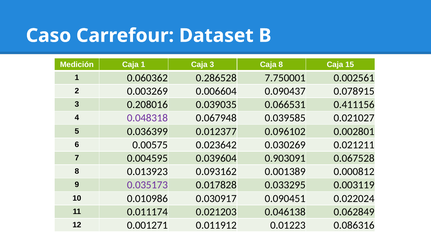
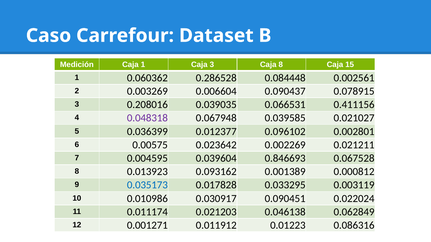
7.750001: 7.750001 -> 0.084448
0.030269: 0.030269 -> 0.002269
0.903091: 0.903091 -> 0.846693
0.035173 colour: purple -> blue
